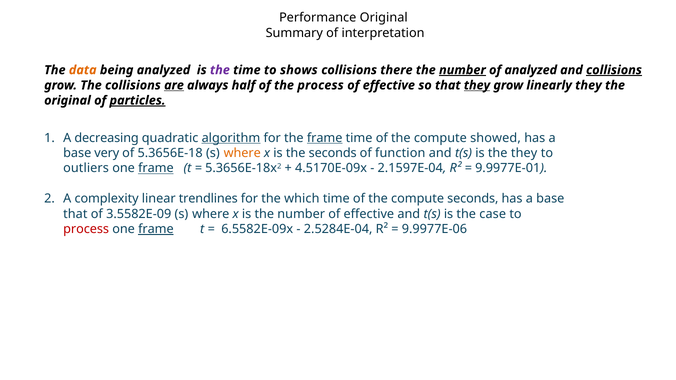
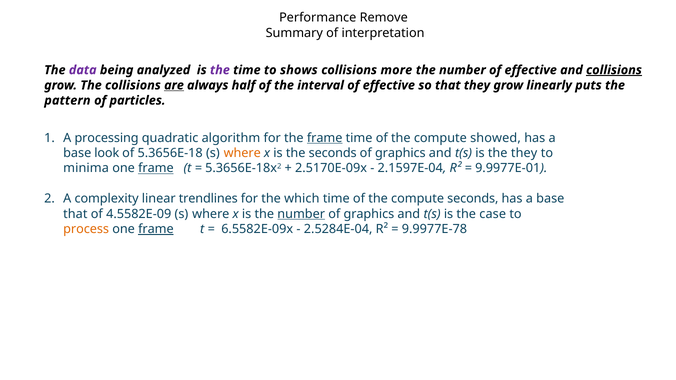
Performance Original: Original -> Remove
data colour: orange -> purple
there: there -> more
number at (462, 70) underline: present -> none
analyzed at (531, 70): analyzed -> effective
the process: process -> interval
they at (477, 85) underline: present -> none
linearly they: they -> puts
original at (67, 101): original -> pattern
particles underline: present -> none
decreasing: decreasing -> processing
algorithm underline: present -> none
very: very -> look
function at (400, 153): function -> graphics
outliers: outliers -> minima
4.5170E-09x: 4.5170E-09x -> 2.5170E-09x
3.5582E-09: 3.5582E-09 -> 4.5582E-09
number at (301, 214) underline: none -> present
effective at (369, 214): effective -> graphics
process at (86, 229) colour: red -> orange
9.9977E-06: 9.9977E-06 -> 9.9977E-78
